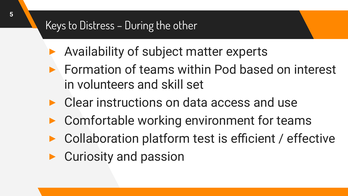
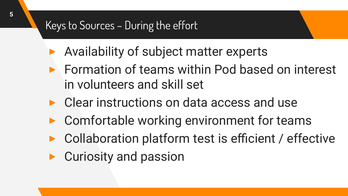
Distress: Distress -> Sources
other: other -> effort
